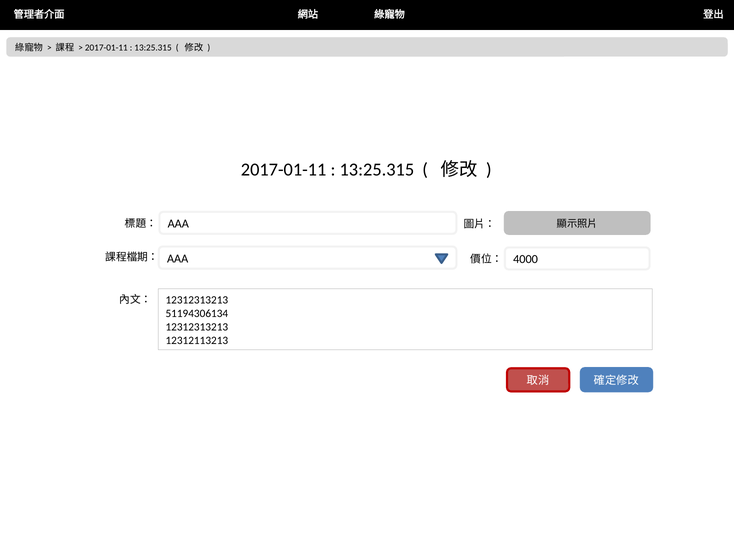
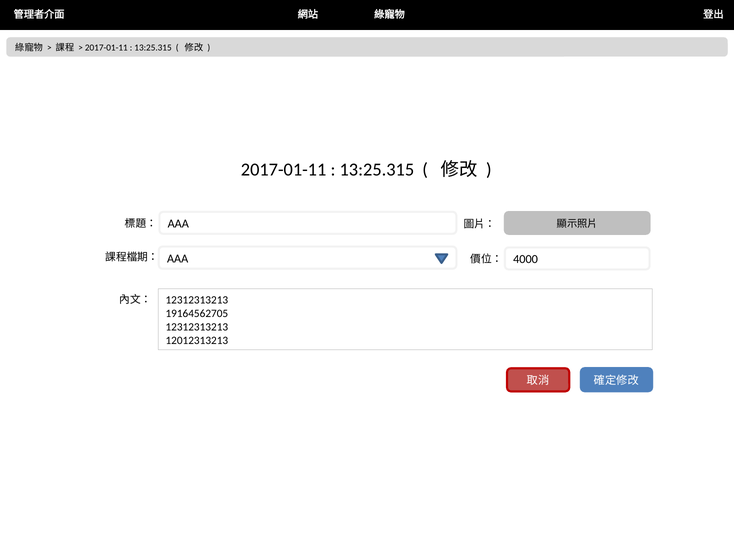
51194306134: 51194306134 -> 19164562705
12312113213: 12312113213 -> 12012313213
